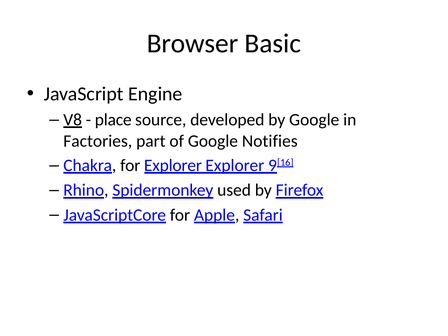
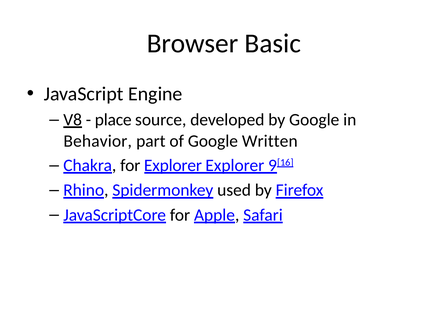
Factories: Factories -> Behavior
Notifies: Notifies -> Written
